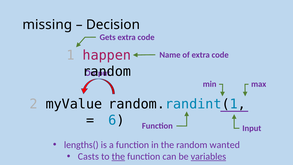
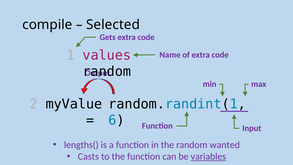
missing: missing -> compile
Decision: Decision -> Selected
happen: happen -> values
the at (118, 156) underline: present -> none
